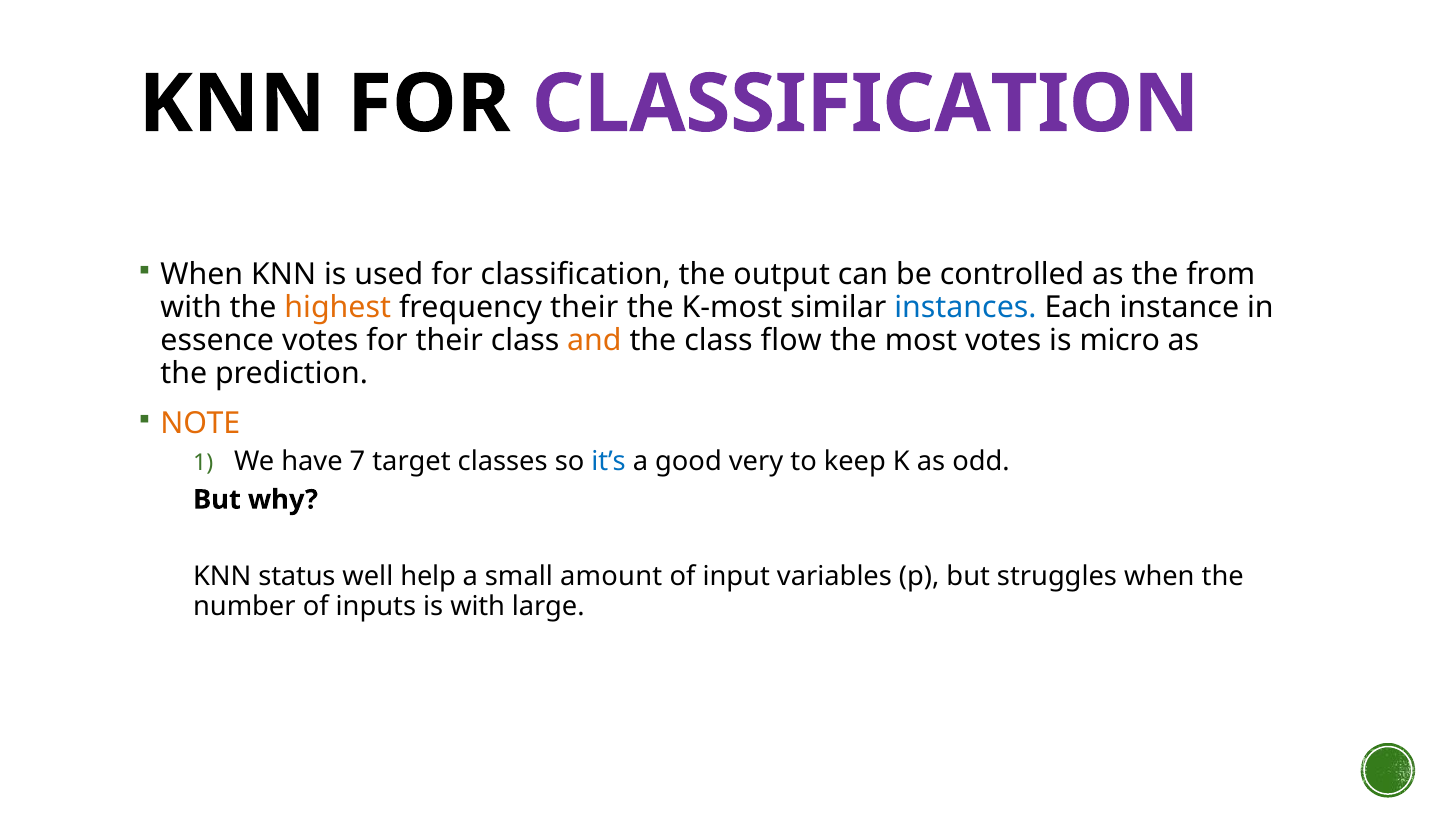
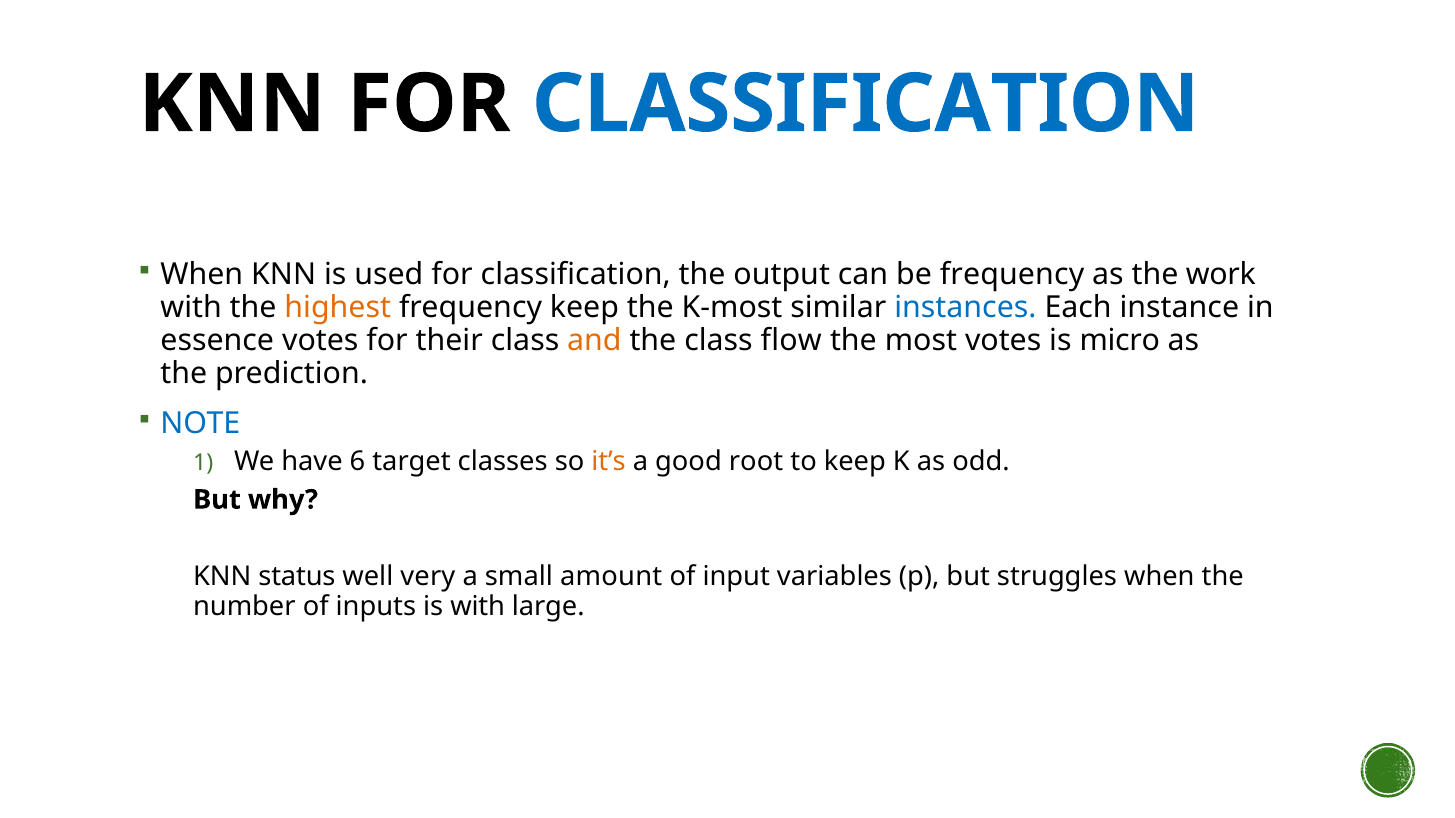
CLASSIFICATION at (866, 104) colour: purple -> blue
be controlled: controlled -> frequency
from: from -> work
frequency their: their -> keep
NOTE colour: orange -> blue
7: 7 -> 6
it’s colour: blue -> orange
very: very -> root
help: help -> very
